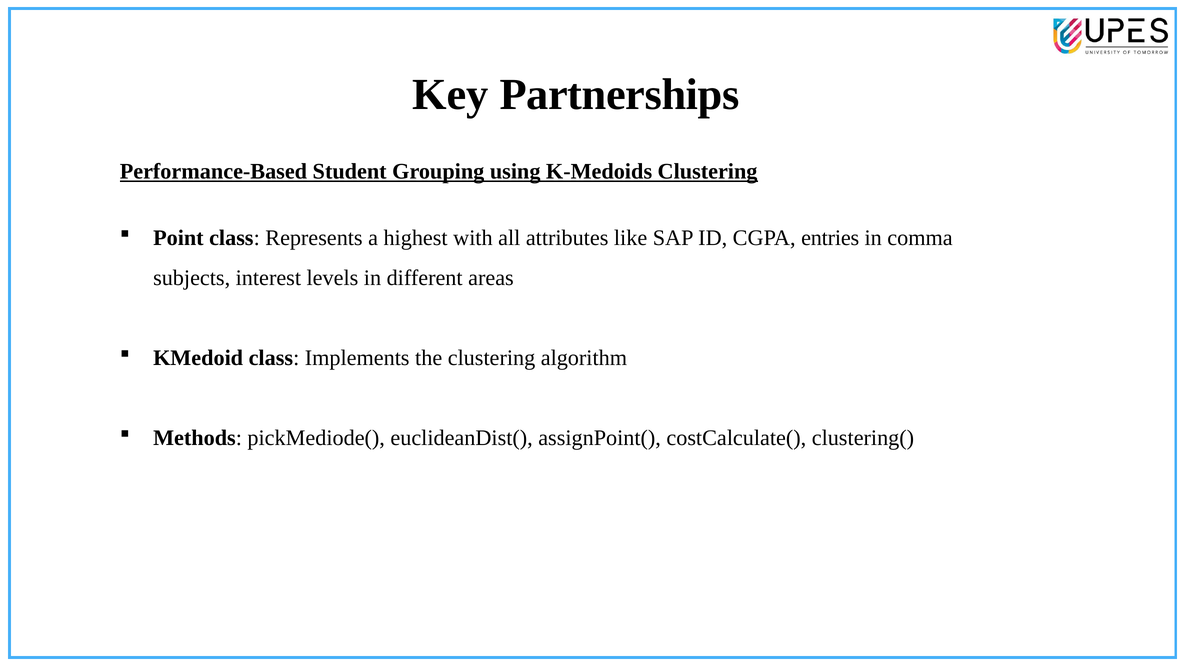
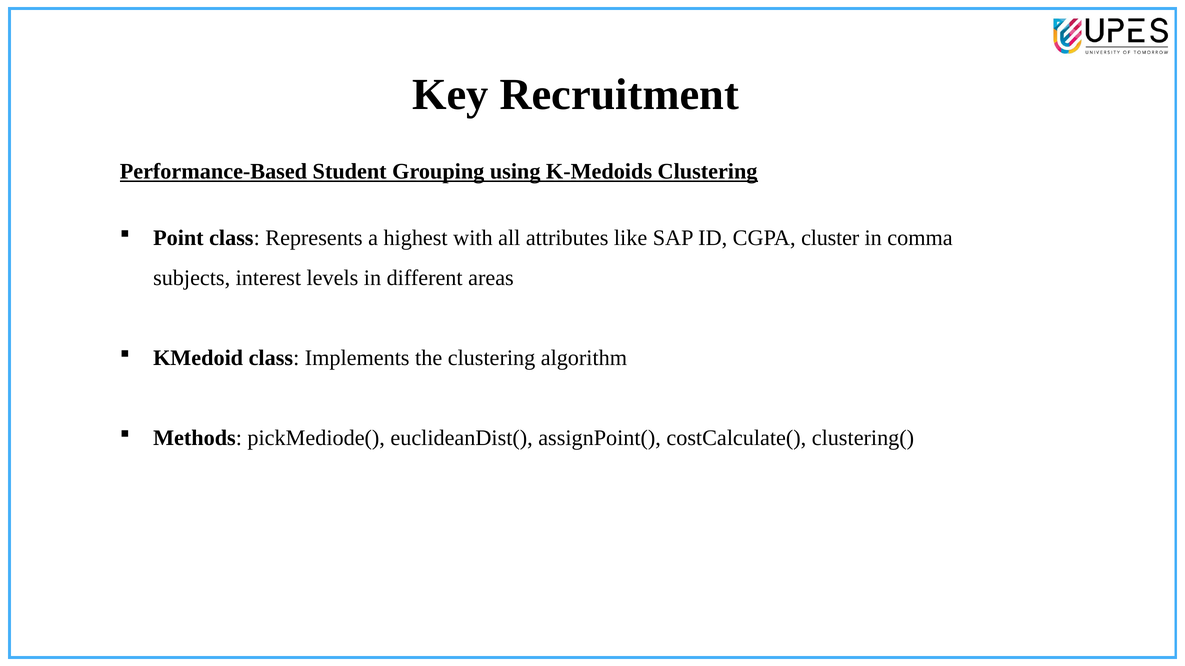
Partnerships: Partnerships -> Recruitment
entries: entries -> cluster
